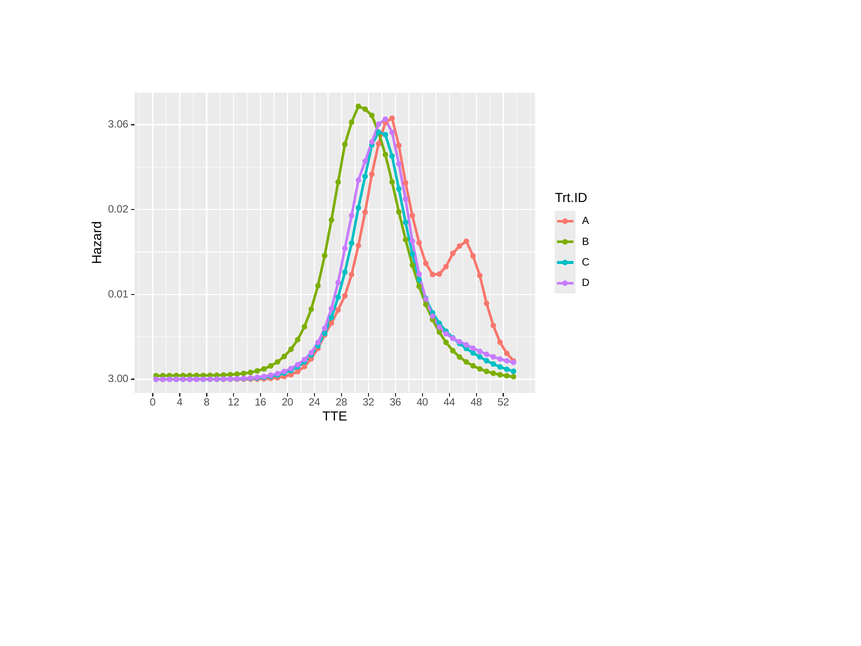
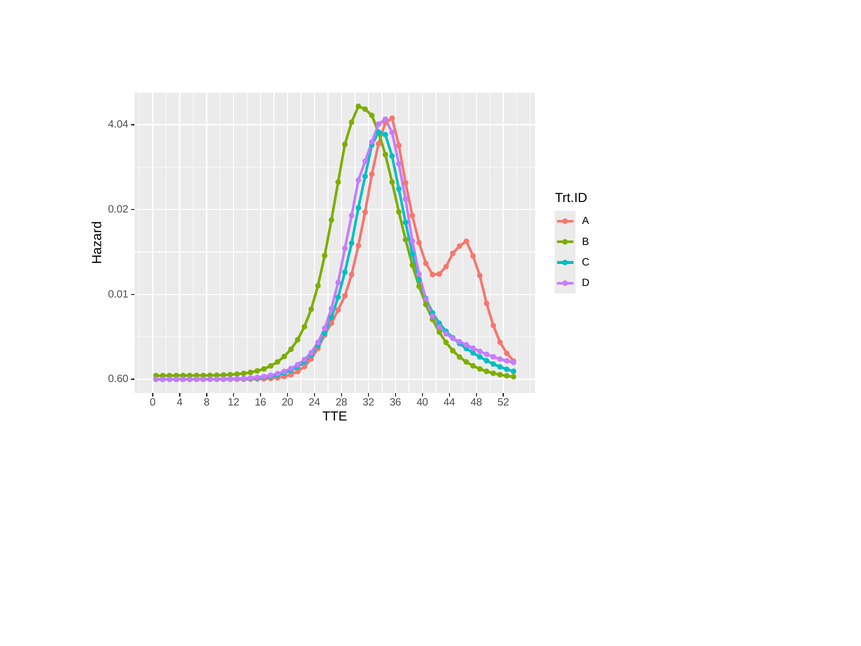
3.06: 3.06 -> 4.04
3.00: 3.00 -> 0.60
